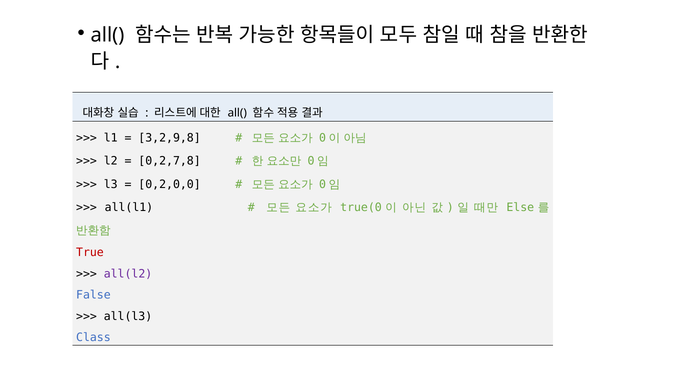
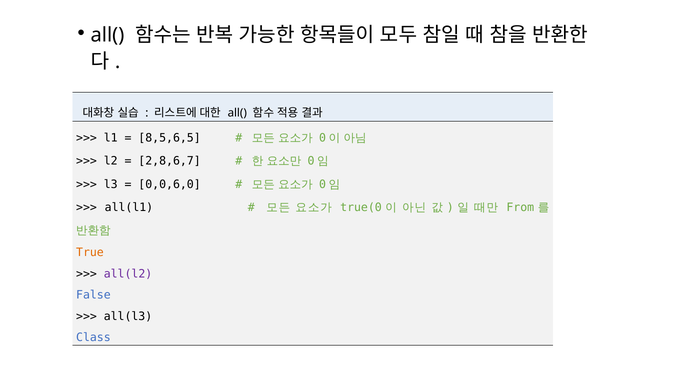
3,2,9,8: 3,2,9,8 -> 8,5,6,5
0,2,7,8: 0,2,7,8 -> 2,8,6,7
0,2,0,0: 0,2,0,0 -> 0,0,6,0
Else: Else -> From
True colour: red -> orange
